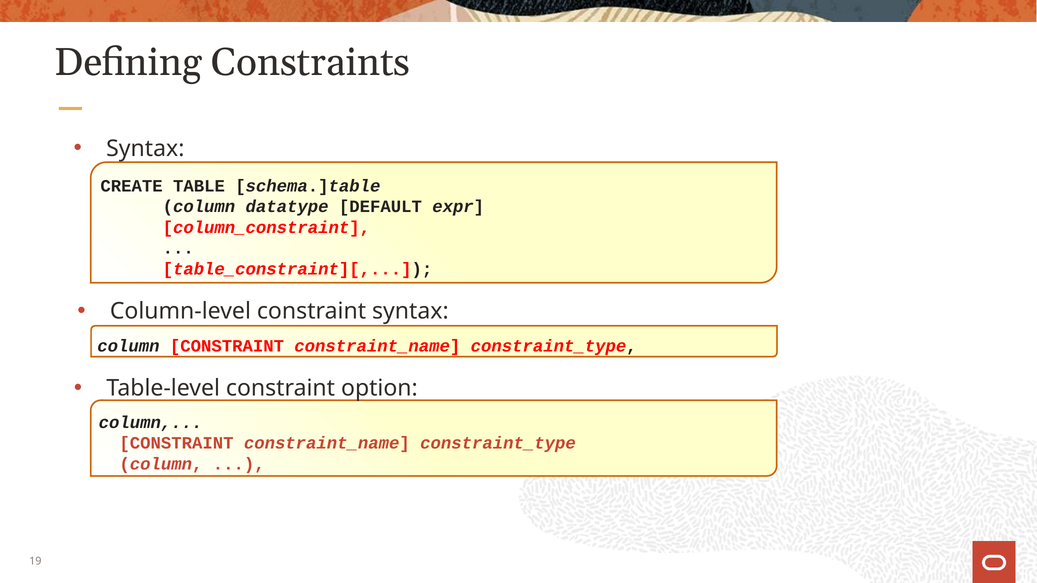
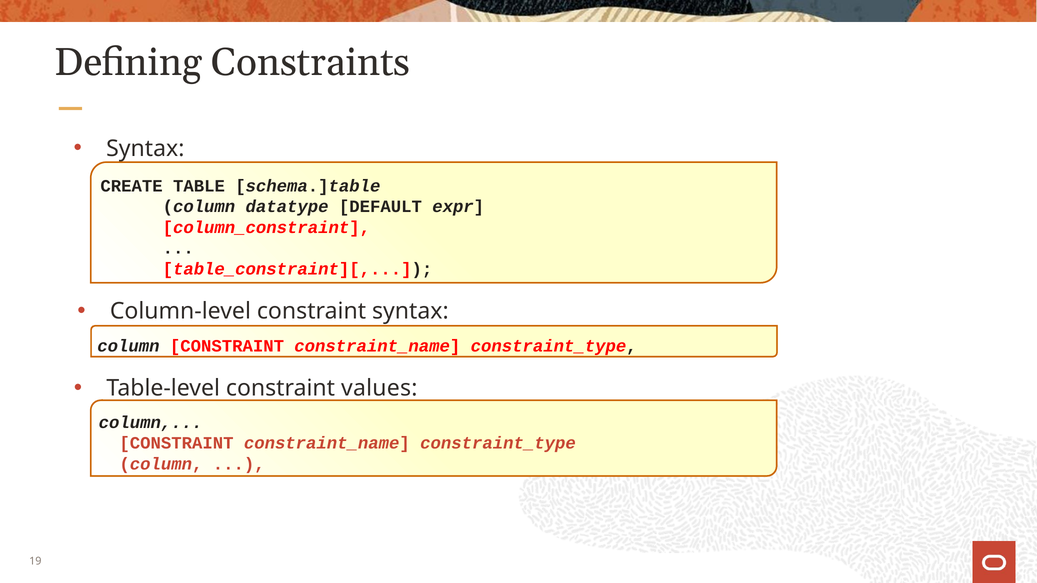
option: option -> values
